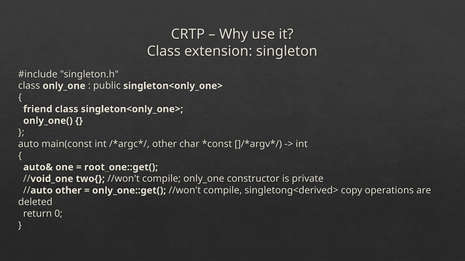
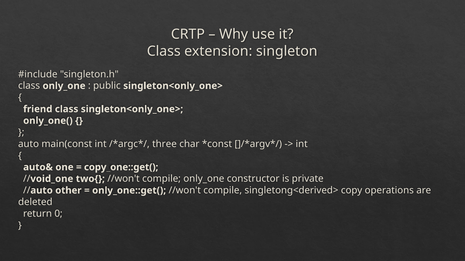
other at (165, 144): other -> three
root_one::get(: root_one::get( -> copy_one::get(
